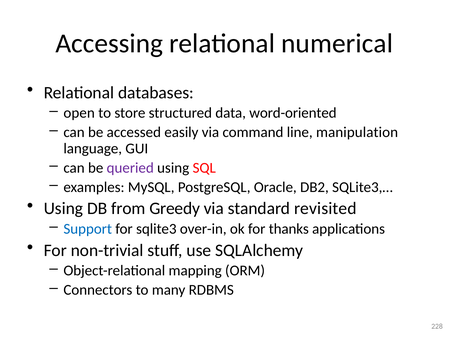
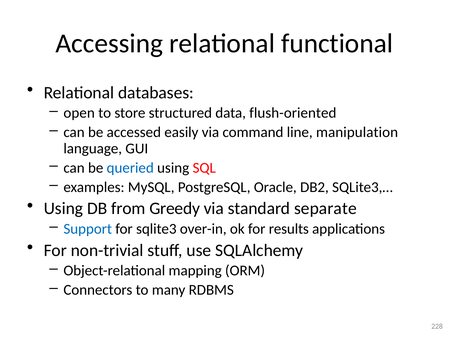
numerical: numerical -> functional
word-oriented: word-oriented -> flush-oriented
queried colour: purple -> blue
revisited: revisited -> separate
thanks: thanks -> results
